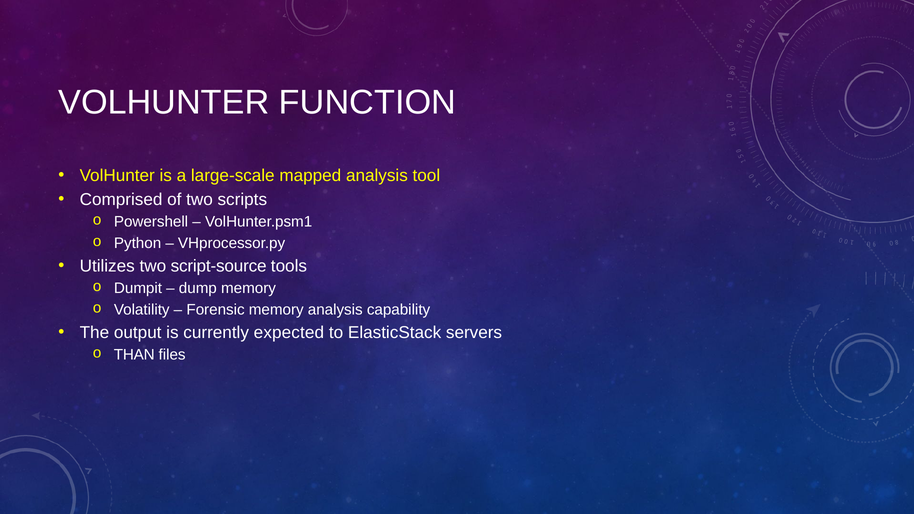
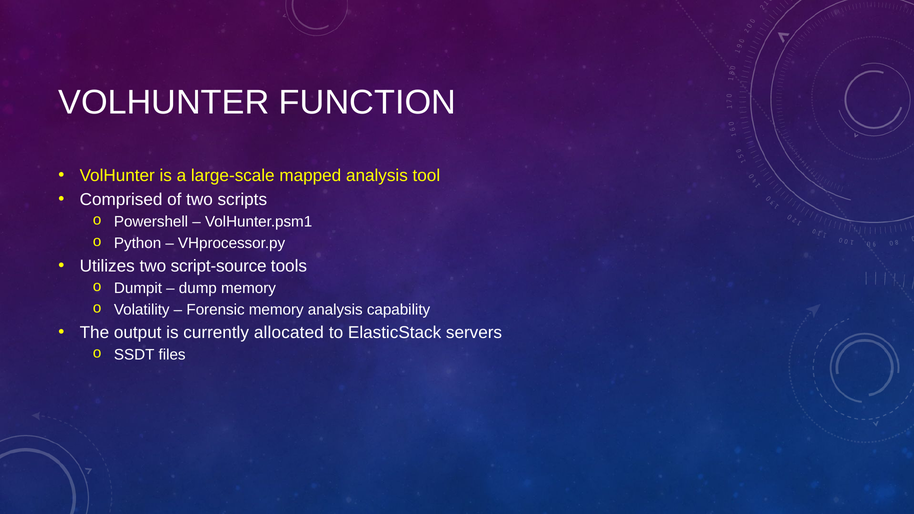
expected: expected -> allocated
THAN: THAN -> SSDT
